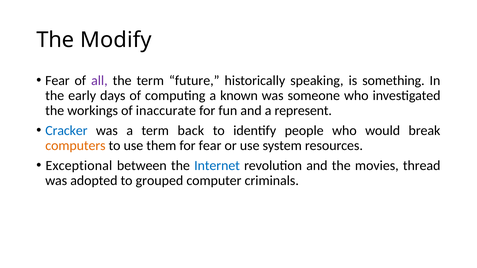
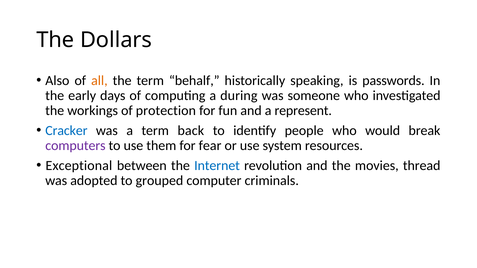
Modify: Modify -> Dollars
Fear at (57, 81): Fear -> Also
all colour: purple -> orange
future: future -> behalf
something: something -> passwords
known: known -> during
inaccurate: inaccurate -> protection
computers colour: orange -> purple
